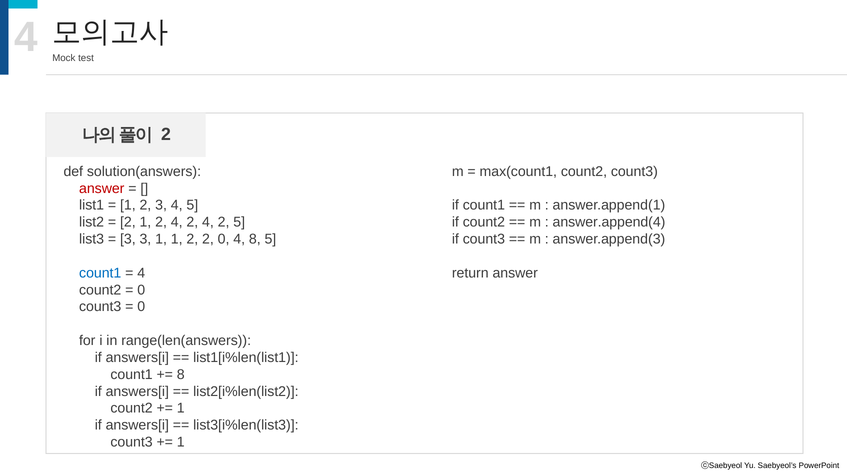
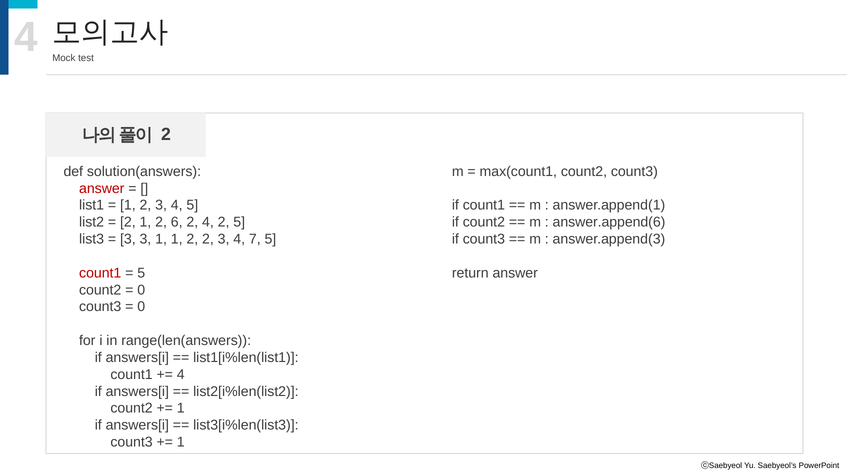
1 2 4: 4 -> 6
answer.append(4: answer.append(4 -> answer.append(6
2 2 0: 0 -> 3
4 8: 8 -> 7
count1 at (100, 273) colour: blue -> red
4 at (141, 273): 4 -> 5
8 at (181, 375): 8 -> 4
